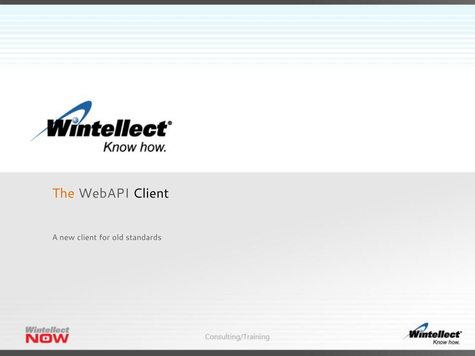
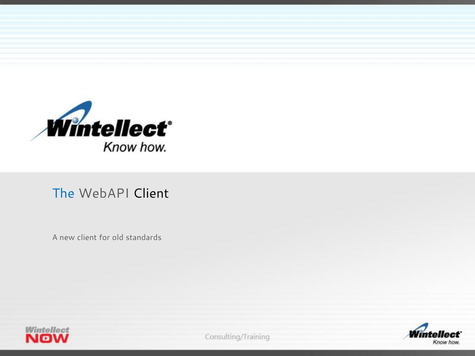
The colour: orange -> blue
